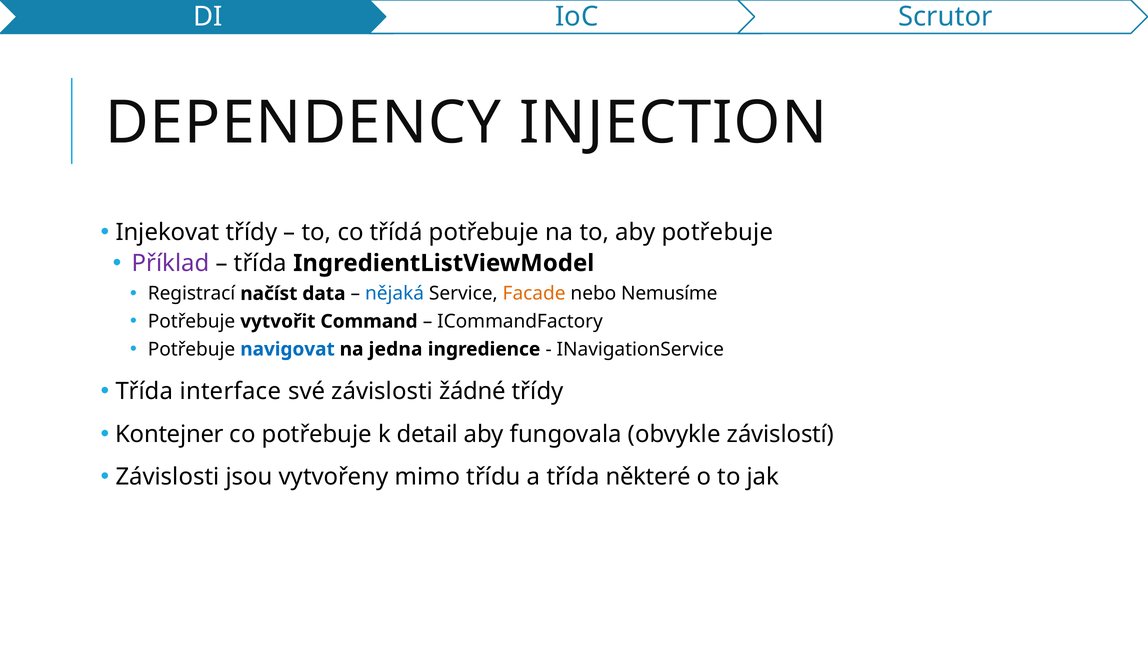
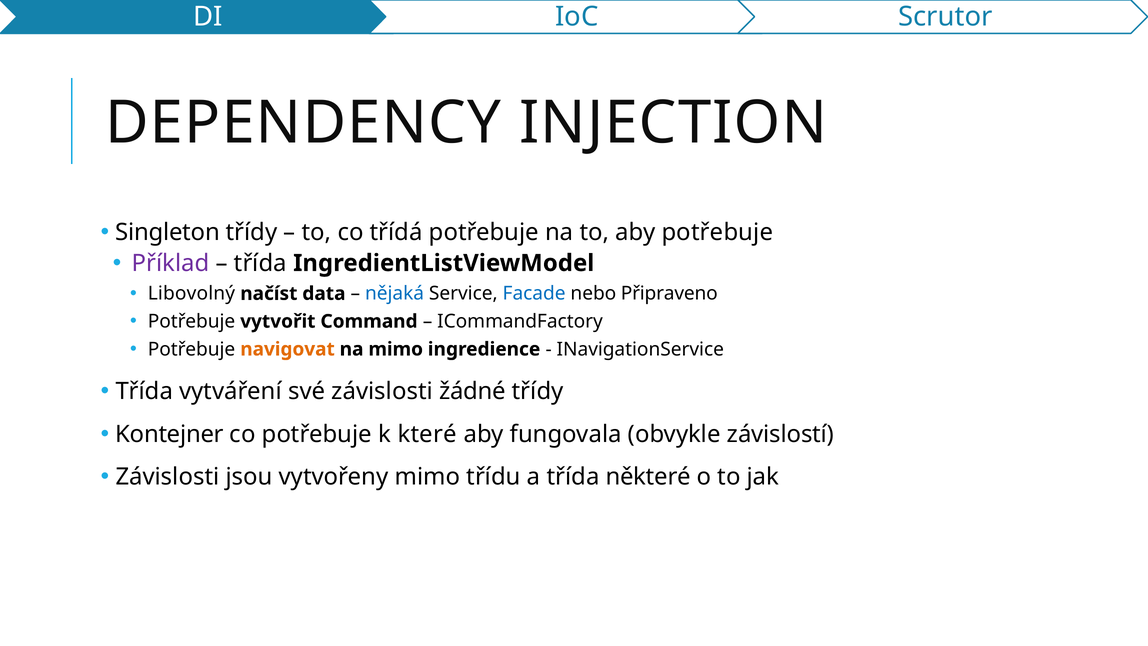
Injekovat: Injekovat -> Singleton
Registrací: Registrací -> Libovolný
Facade colour: orange -> blue
Nemusíme: Nemusíme -> Připraveno
navigovat colour: blue -> orange
na jedna: jedna -> mimo
interface: interface -> vytváření
detail: detail -> které
